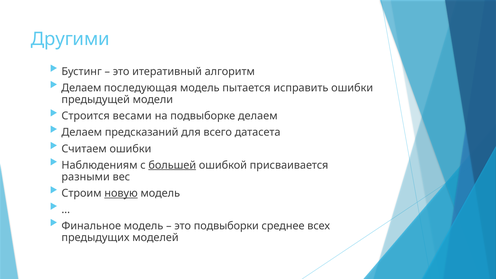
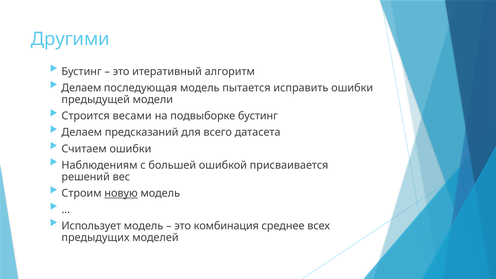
подвыборке делаем: делаем -> бустинг
большей underline: present -> none
разными: разными -> решений
Финальное: Финальное -> Использует
подвыборки: подвыборки -> комбинация
